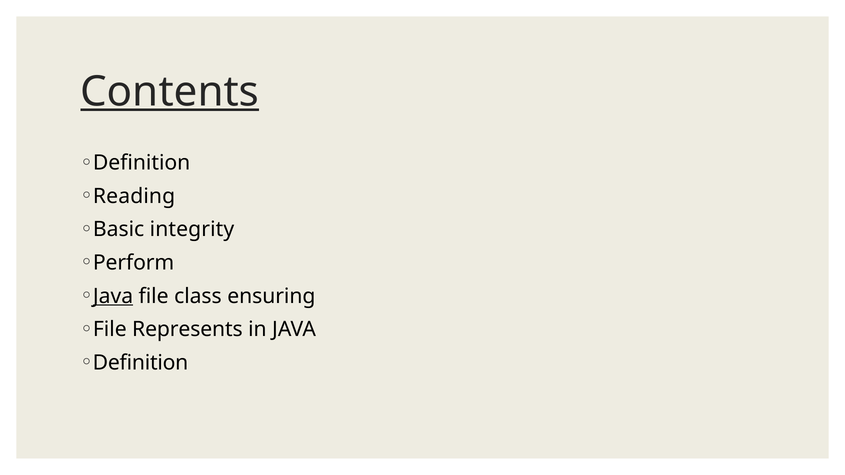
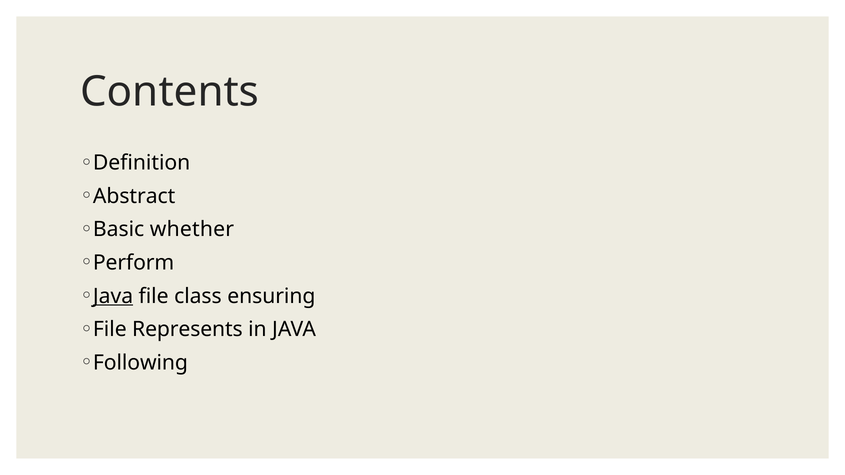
Contents underline: present -> none
Reading: Reading -> Abstract
integrity: integrity -> whether
Definition at (141, 363): Definition -> Following
